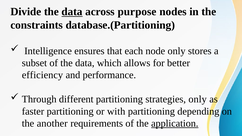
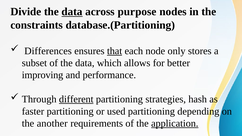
Intelligence: Intelligence -> Differences
that underline: none -> present
efficiency: efficiency -> improving
different underline: none -> present
strategies only: only -> hash
with: with -> used
